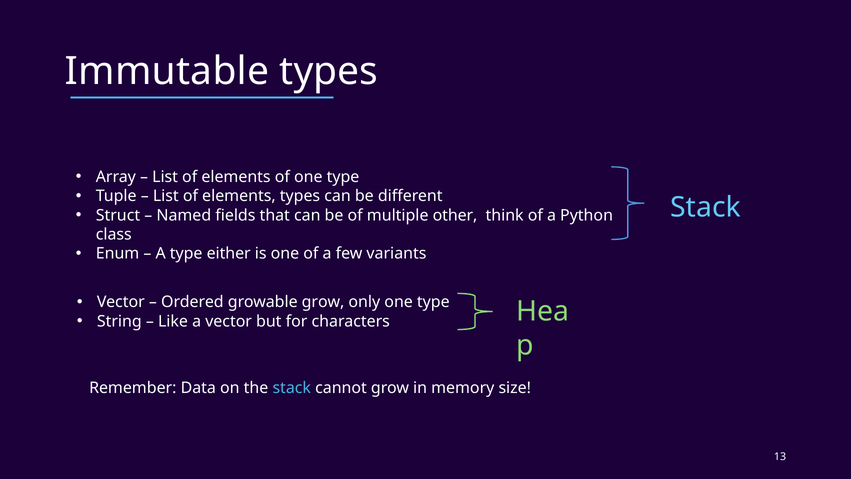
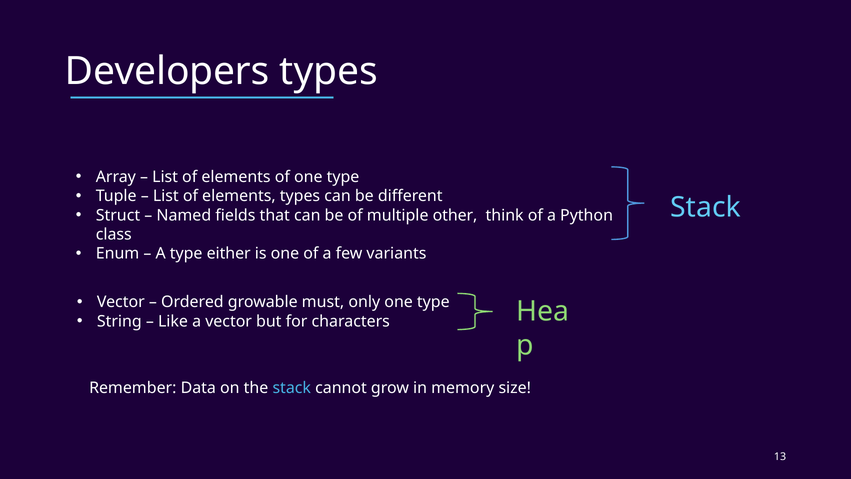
Immutable: Immutable -> Developers
growable grow: grow -> must
